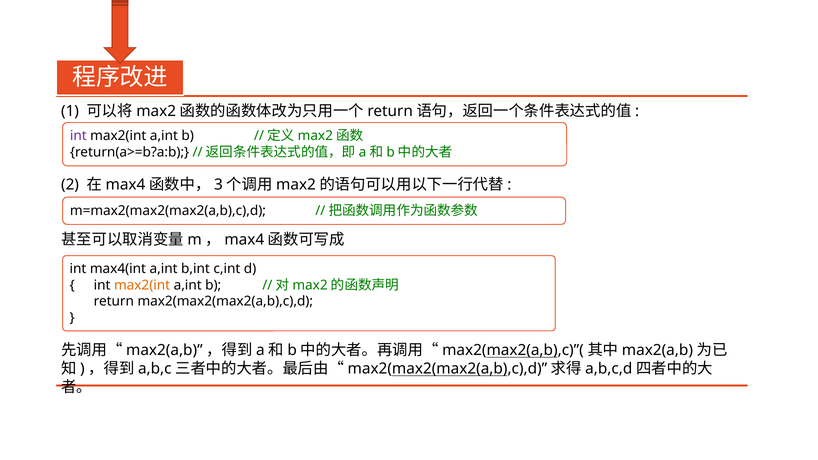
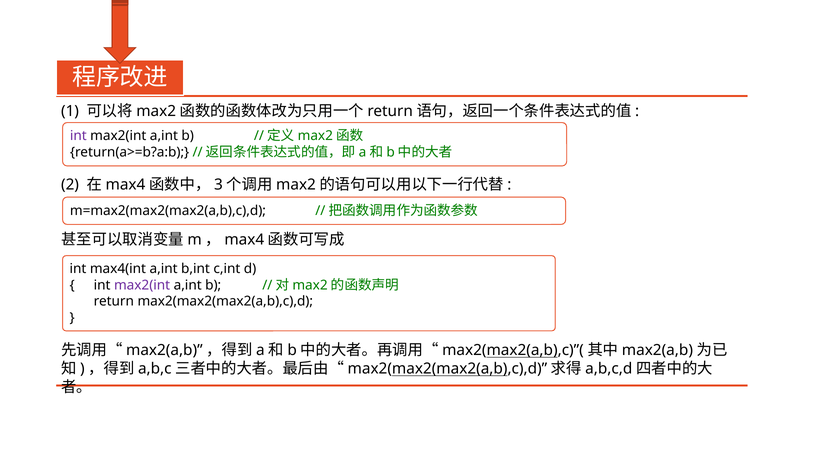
max2(int at (142, 285) colour: orange -> purple
